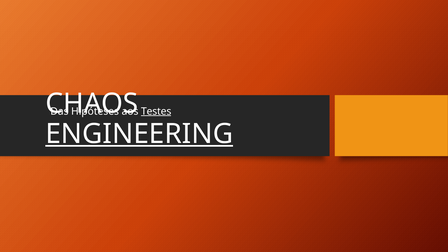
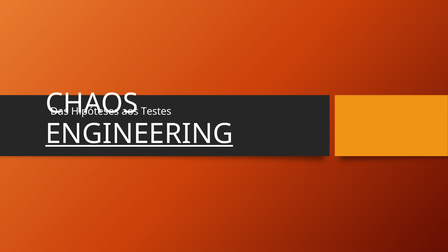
Testes underline: present -> none
